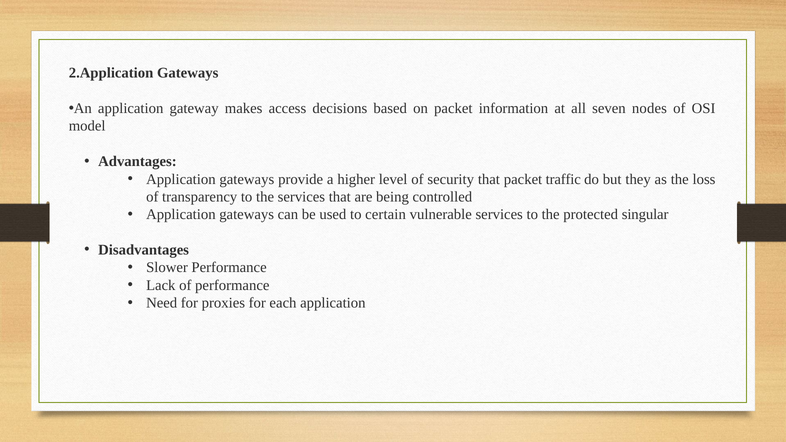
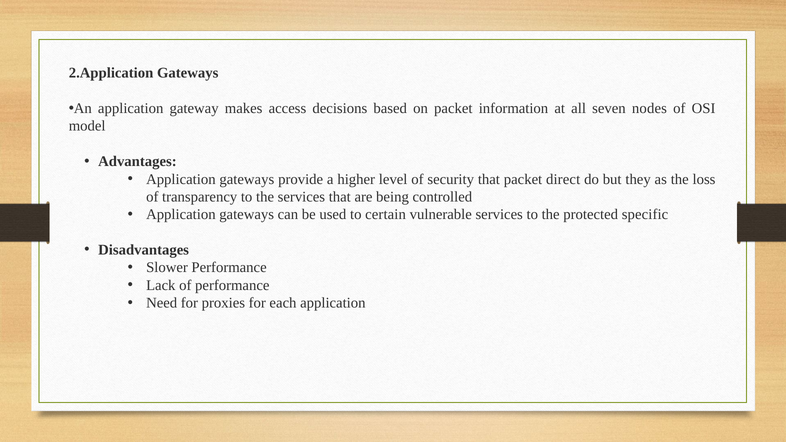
traffic: traffic -> direct
singular: singular -> specific
